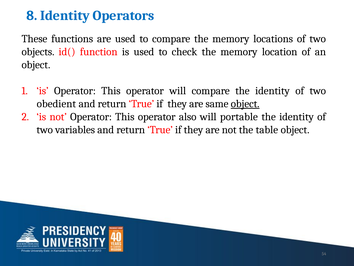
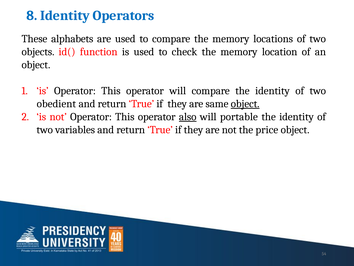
functions: functions -> alphabets
also underline: none -> present
table: table -> price
